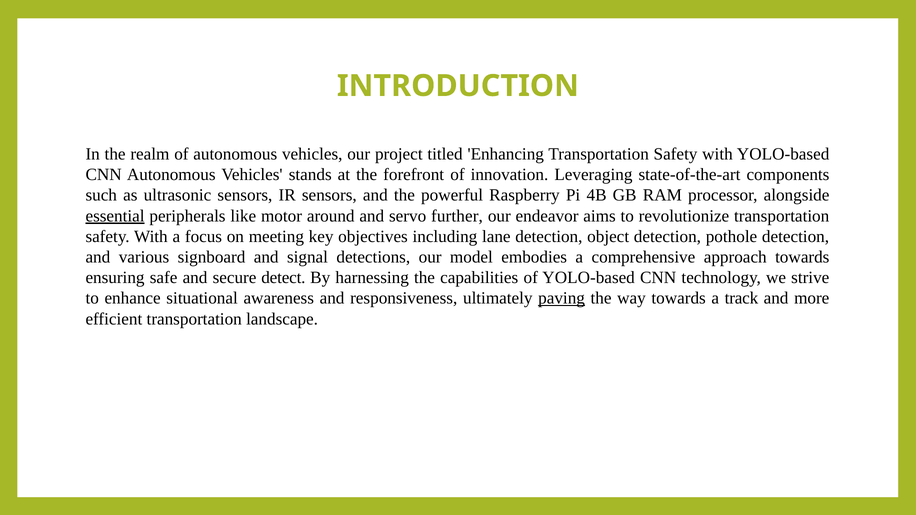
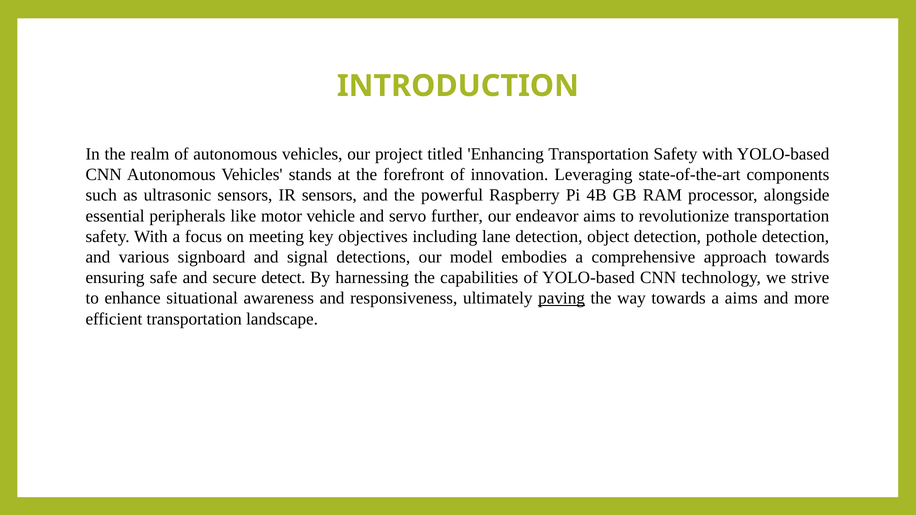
essential underline: present -> none
around: around -> vehicle
a track: track -> aims
